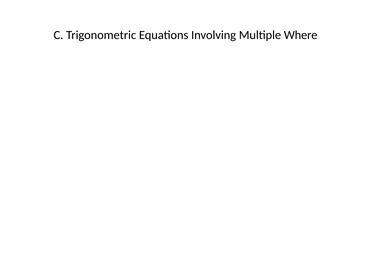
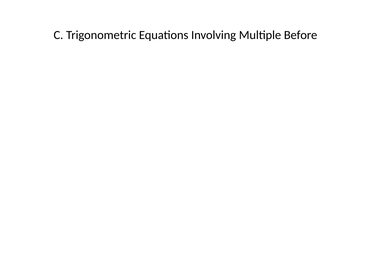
Where: Where -> Before
